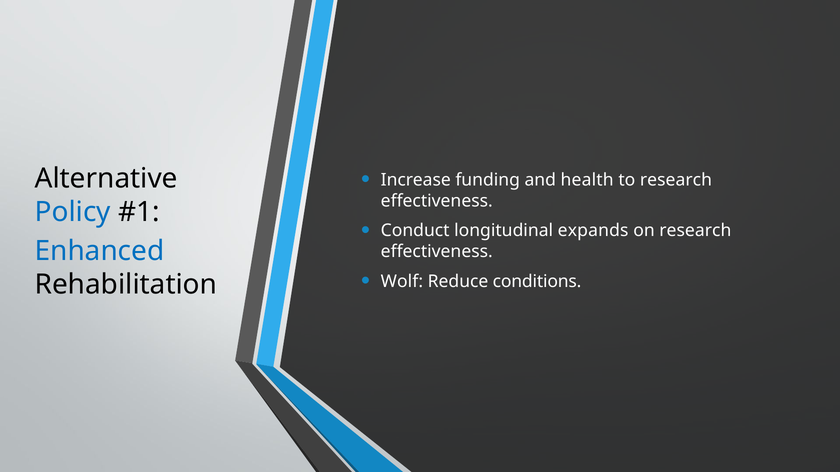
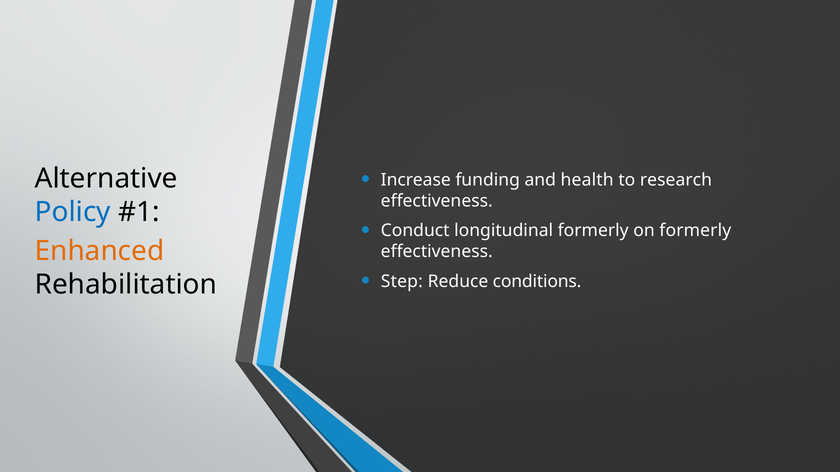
longitudinal expands: expands -> formerly
on research: research -> formerly
Enhanced colour: blue -> orange
Wolf: Wolf -> Step
